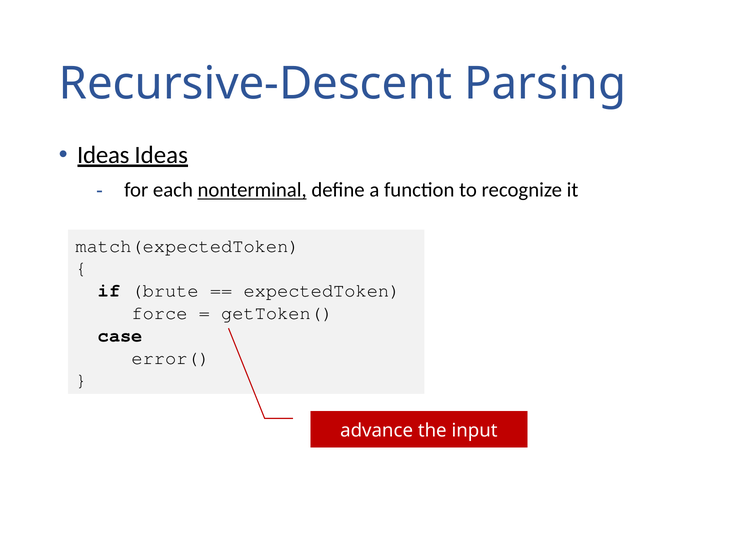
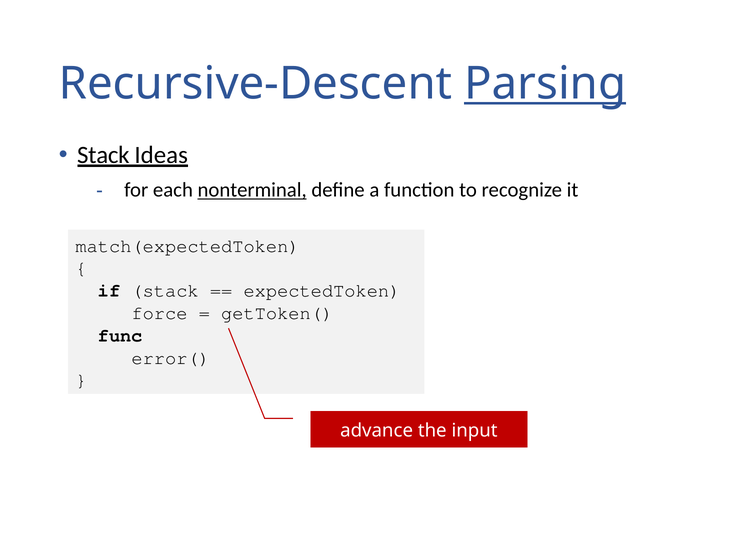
Parsing underline: none -> present
Ideas at (103, 155): Ideas -> Stack
if brute: brute -> stack
case: case -> func
